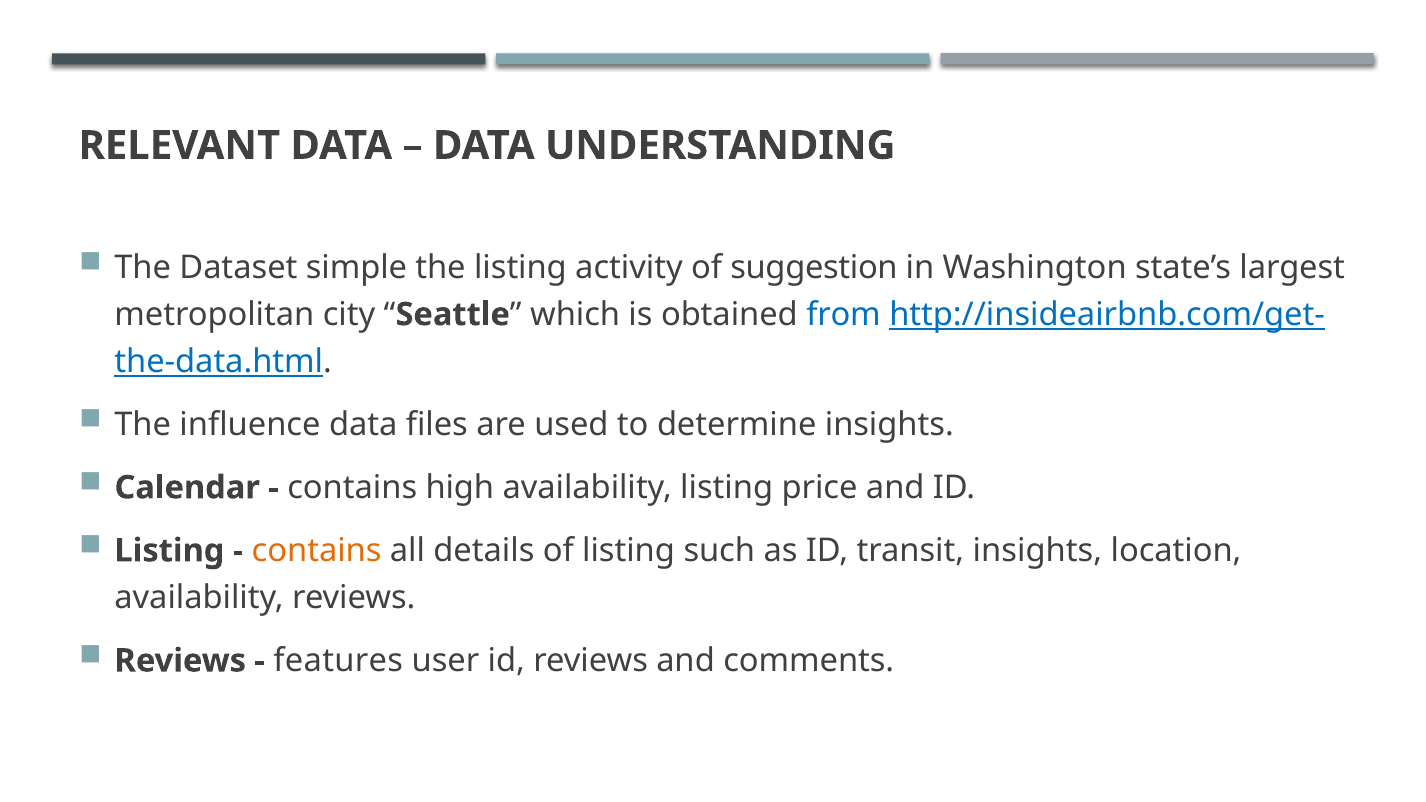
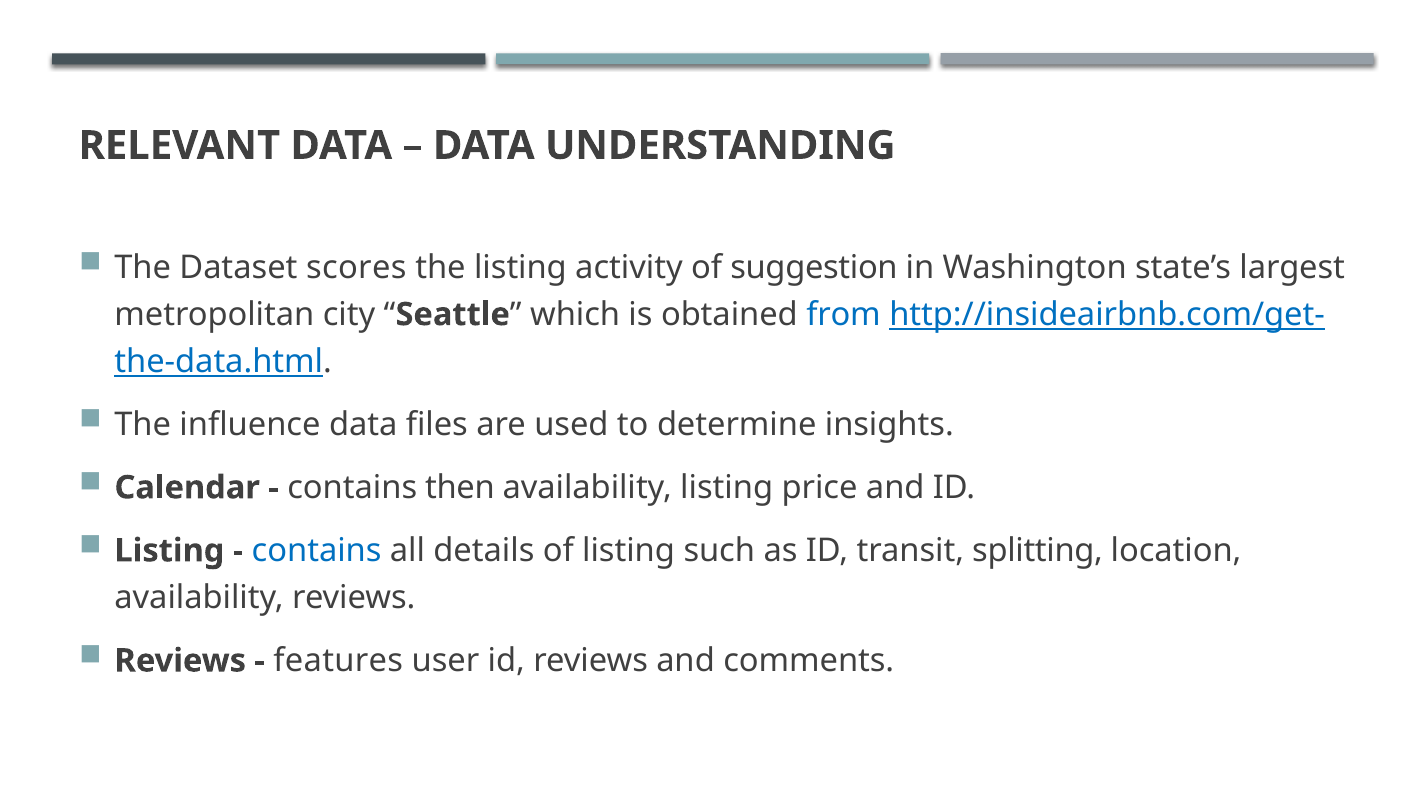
simple: simple -> scores
high: high -> then
contains at (317, 551) colour: orange -> blue
transit insights: insights -> splitting
